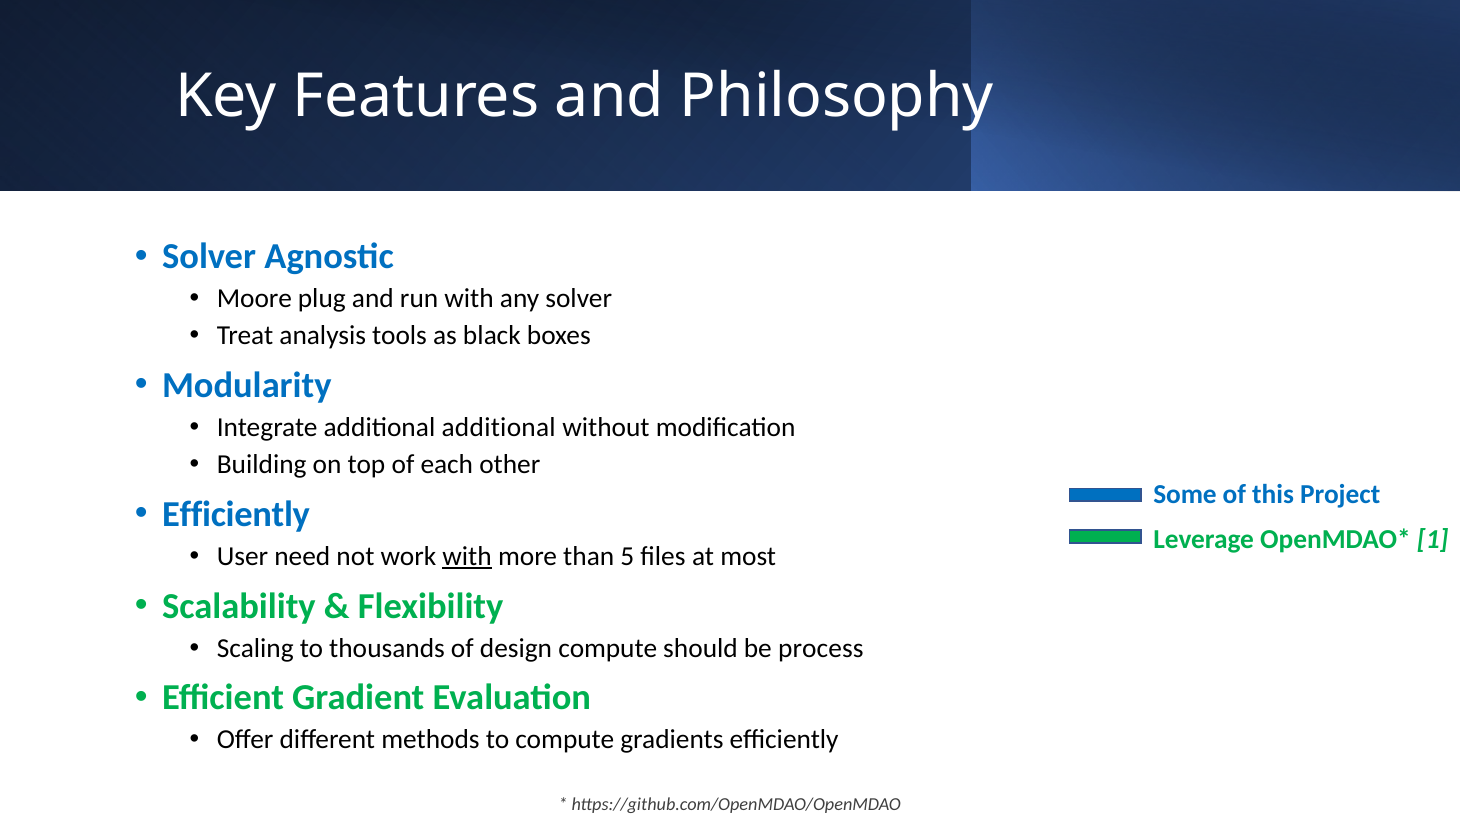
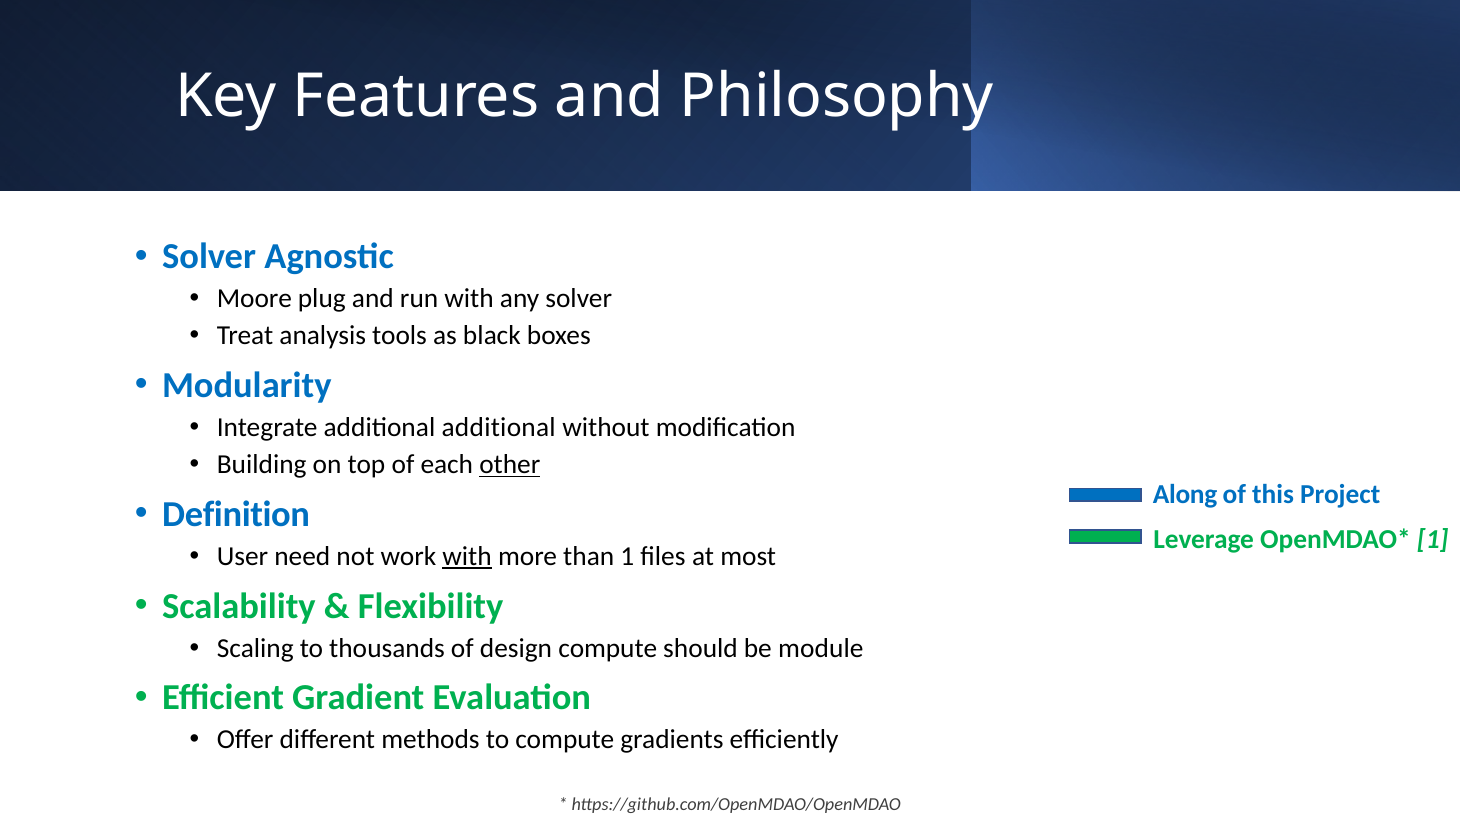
other underline: none -> present
Some: Some -> Along
Efficiently at (236, 514): Efficiently -> Definition
than 5: 5 -> 1
process: process -> module
